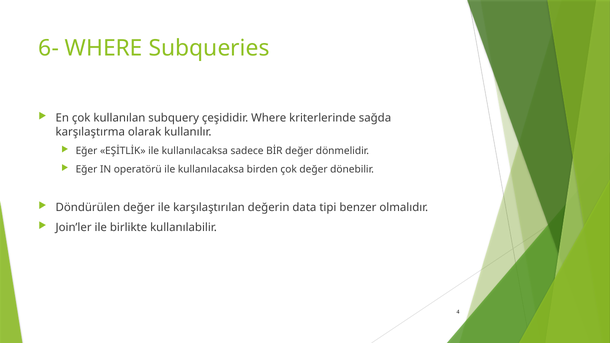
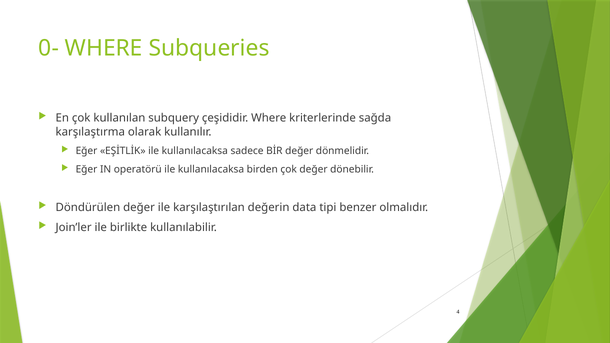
6-: 6- -> 0-
